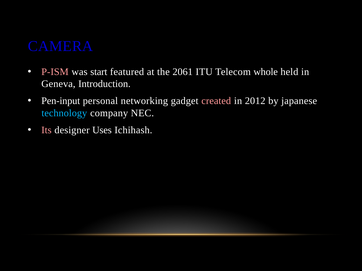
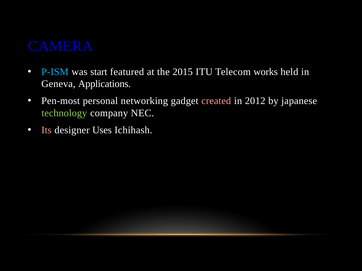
P-ISM colour: pink -> light blue
2061: 2061 -> 2015
whole: whole -> works
Introduction: Introduction -> Applications
Pen-input: Pen-input -> Pen-most
technology colour: light blue -> light green
